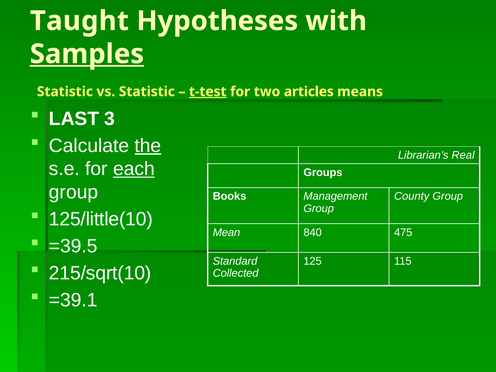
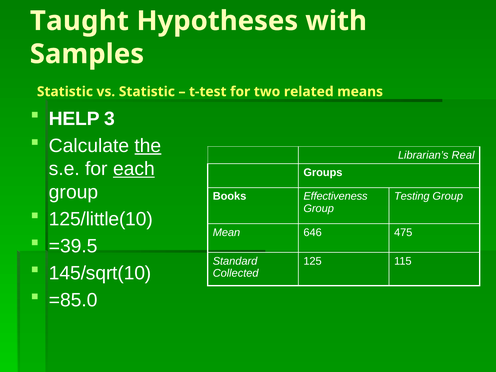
Samples underline: present -> none
t-test underline: present -> none
articles: articles -> related
LAST: LAST -> HELP
Management: Management -> Effectiveness
County: County -> Testing
840: 840 -> 646
215/sqrt(10: 215/sqrt(10 -> 145/sqrt(10
=39.1: =39.1 -> =85.0
